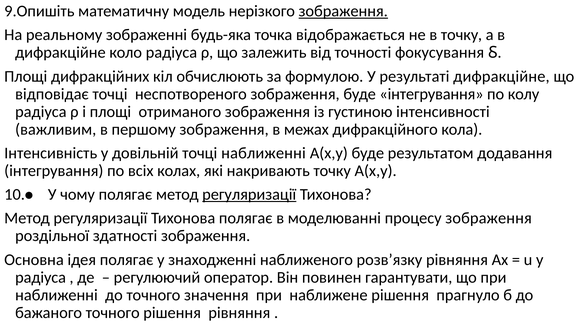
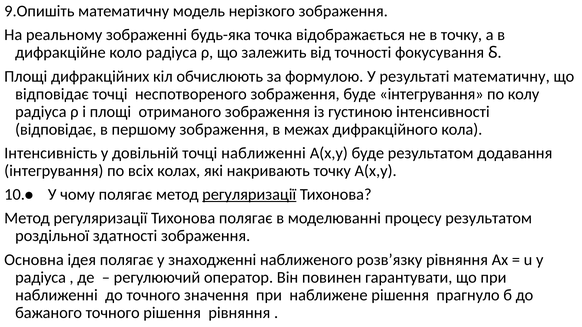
зображення at (343, 11) underline: present -> none
результаті дифракційне: дифракційне -> математичну
важливим at (56, 129): важливим -> відповідає
процесу зображення: зображення -> результатом
